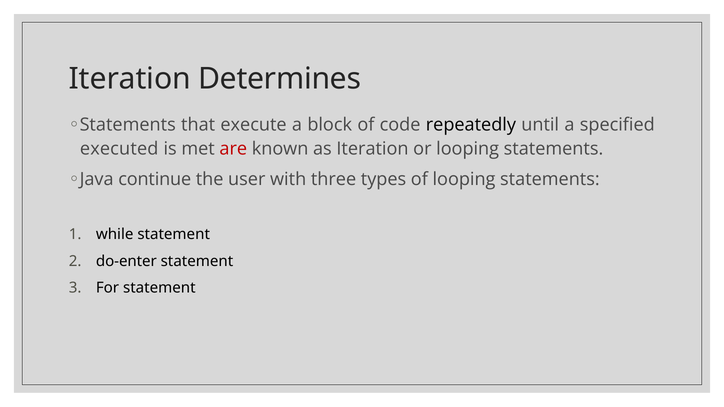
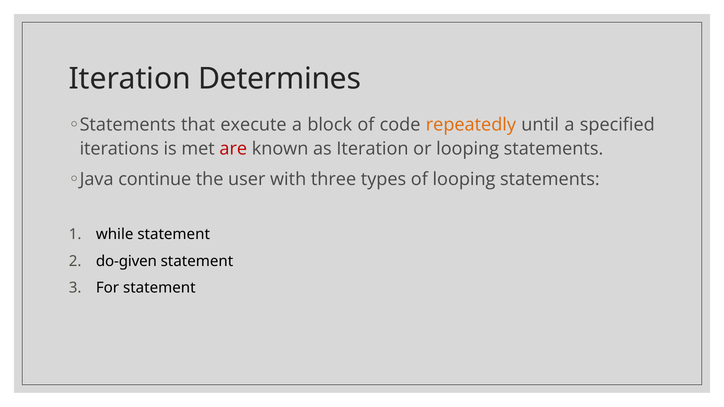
repeatedly colour: black -> orange
executed: executed -> iterations
do-enter: do-enter -> do-given
